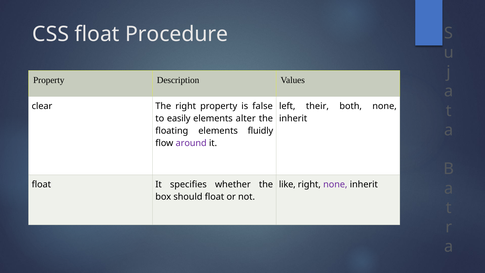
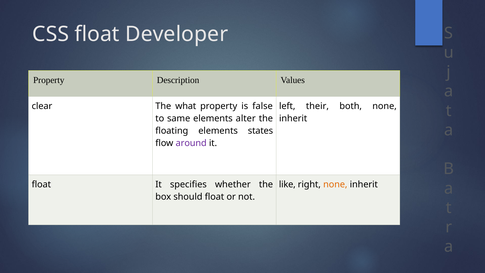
Procedure: Procedure -> Developer
The right: right -> what
easily: easily -> same
fluidly: fluidly -> states
none at (335, 184) colour: purple -> orange
